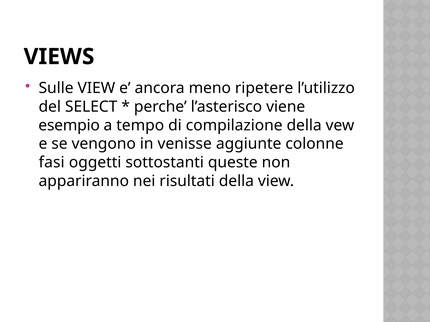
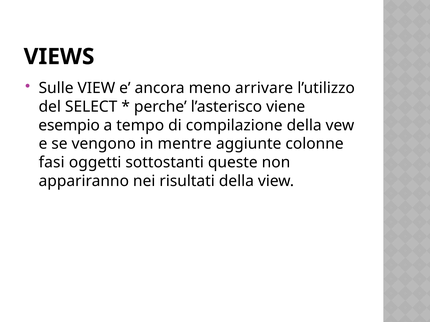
ripetere: ripetere -> arrivare
venisse: venisse -> mentre
